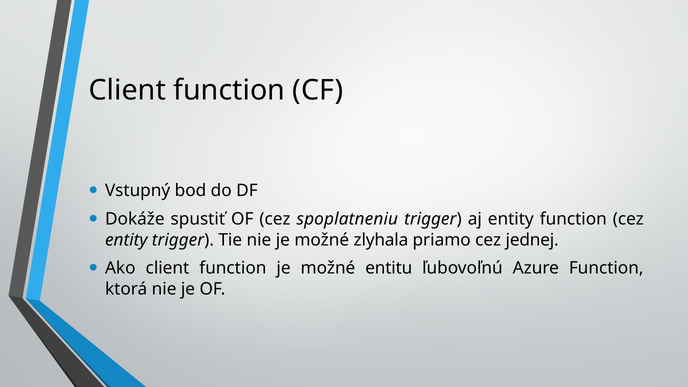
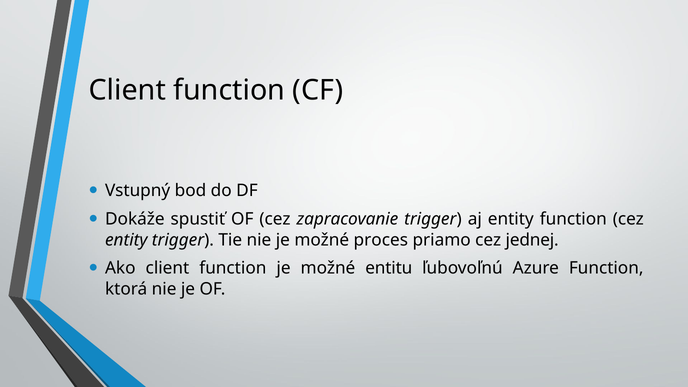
spoplatneniu: spoplatneniu -> zapracovanie
zlyhala: zlyhala -> proces
